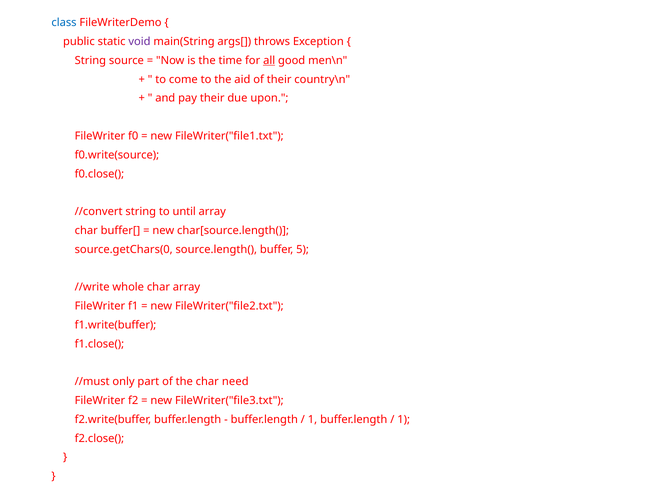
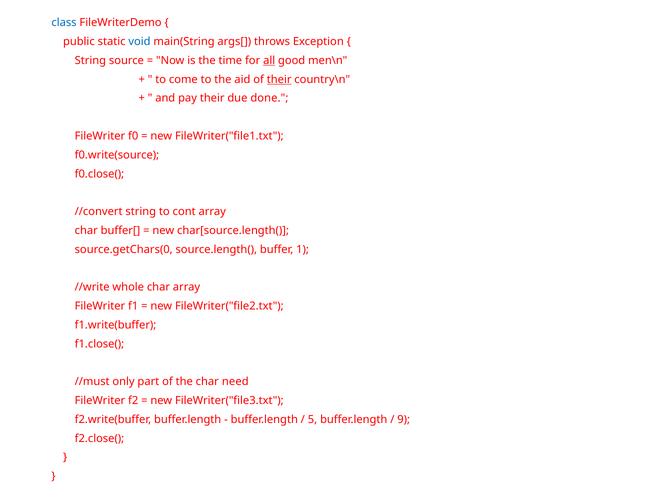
void colour: purple -> blue
their at (279, 79) underline: none -> present
upon: upon -> done
until: until -> cont
5: 5 -> 1
1 at (313, 420): 1 -> 5
1 at (404, 420): 1 -> 9
